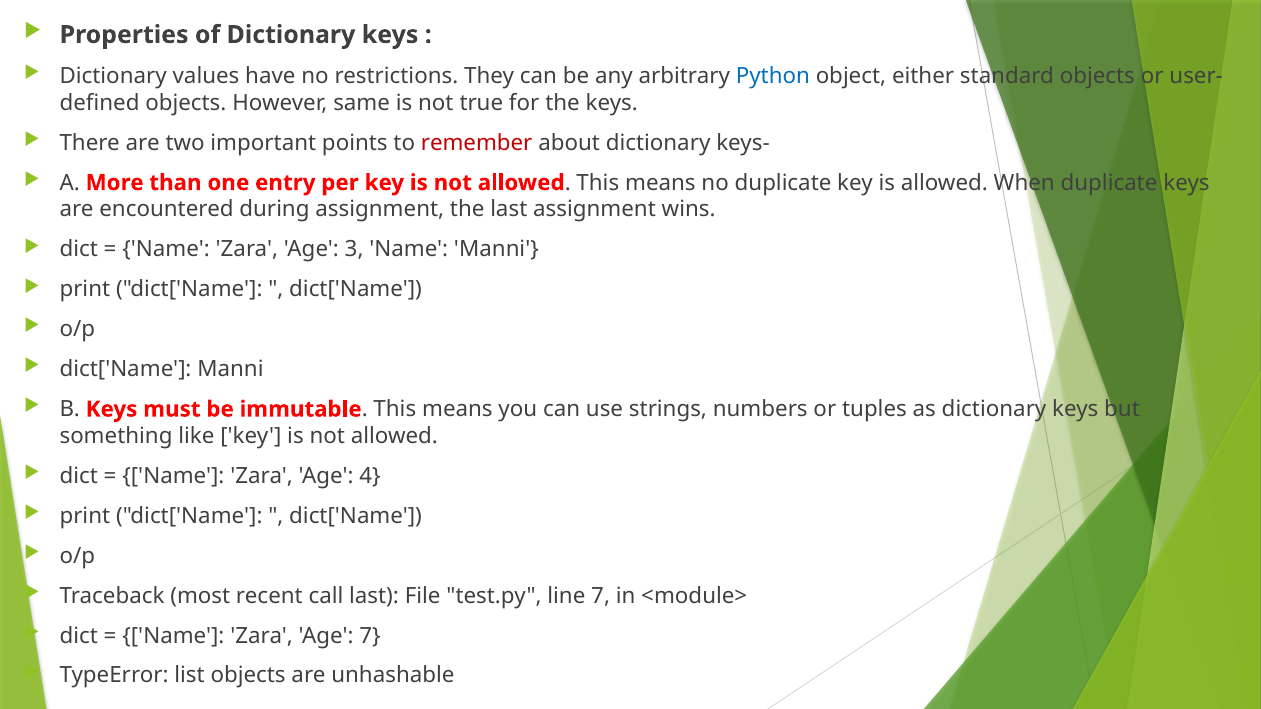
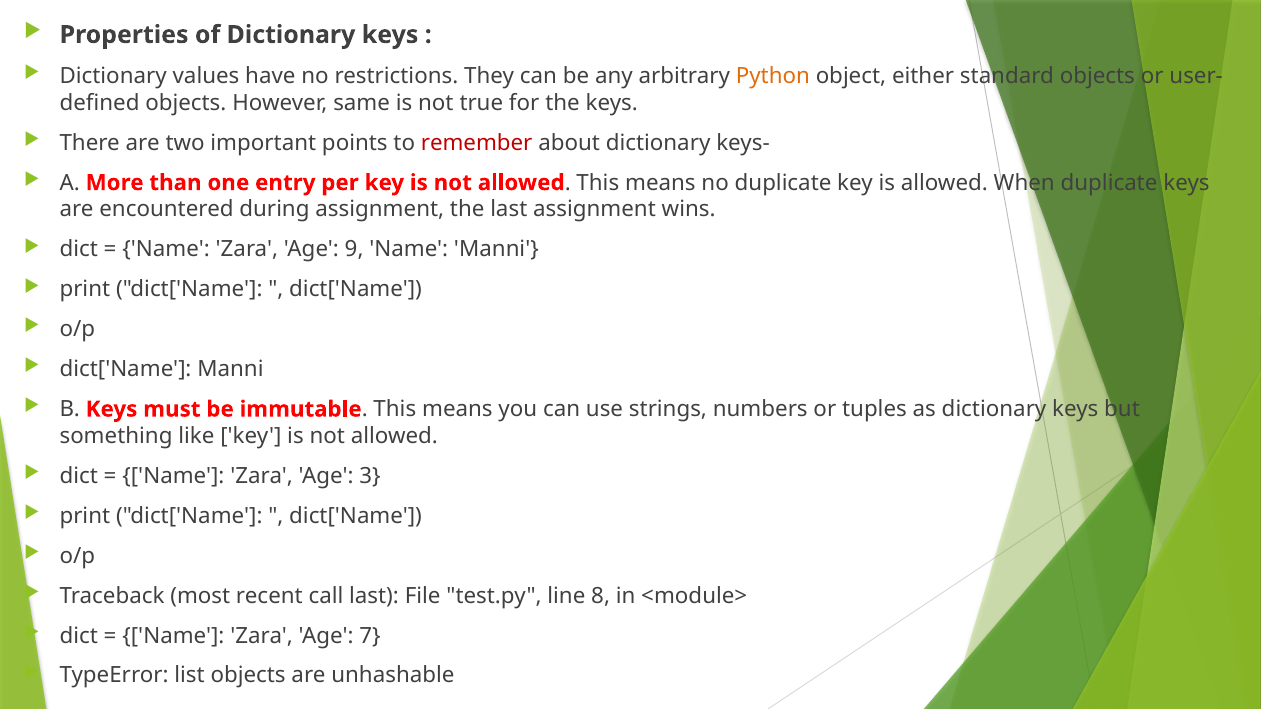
Python colour: blue -> orange
3: 3 -> 9
4: 4 -> 3
line 7: 7 -> 8
